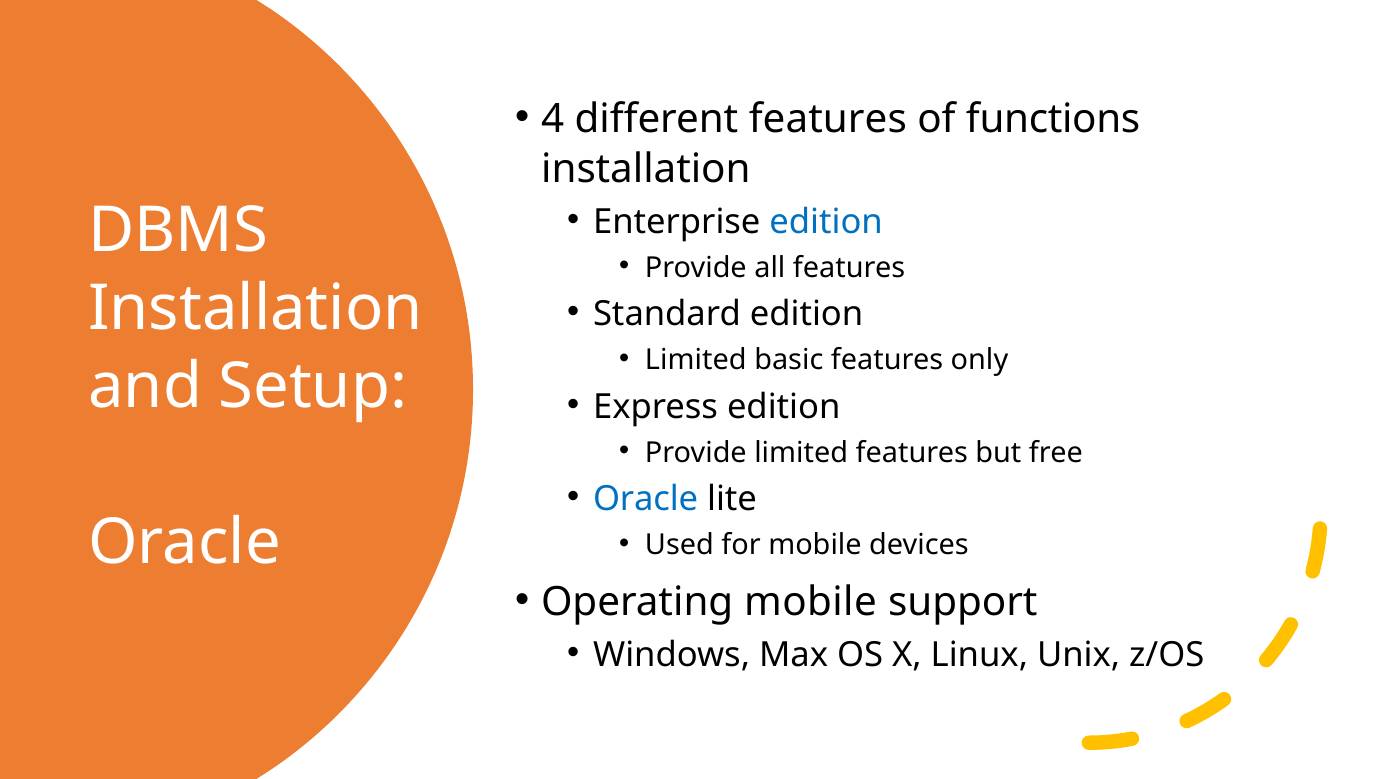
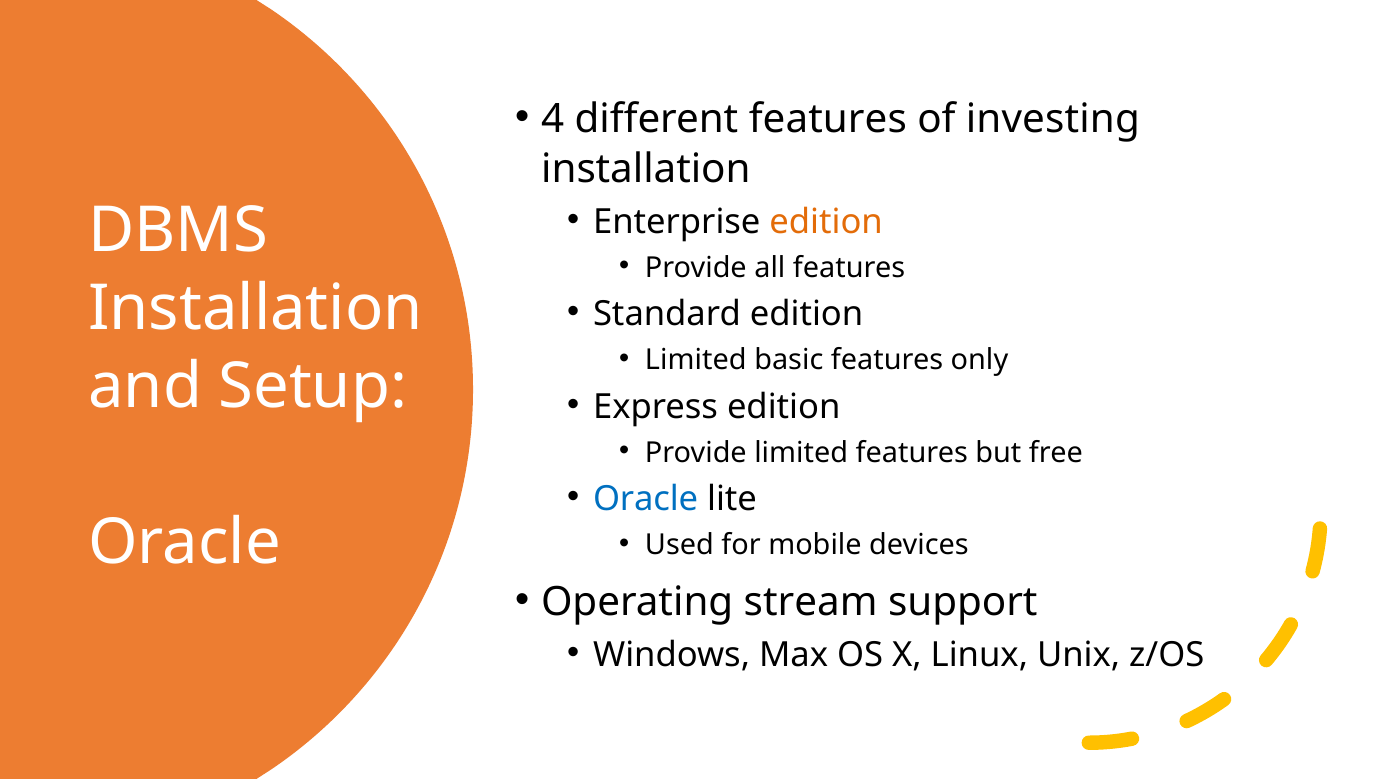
functions: functions -> investing
edition at (826, 222) colour: blue -> orange
Operating mobile: mobile -> stream
